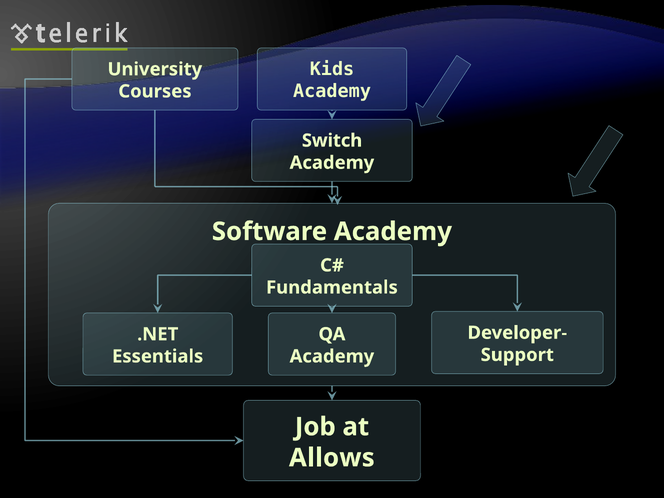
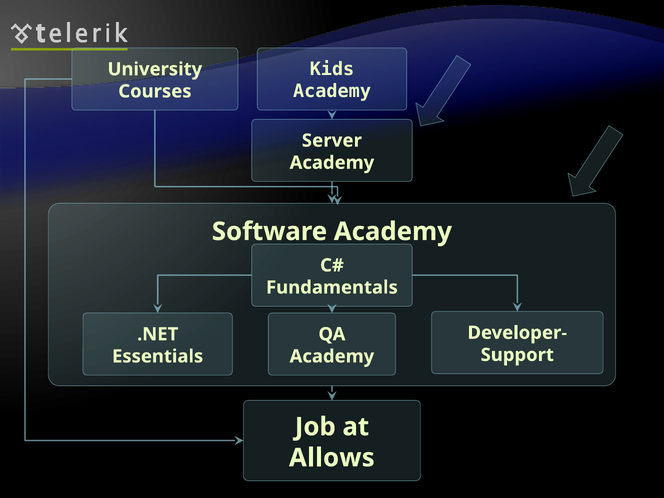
Switch: Switch -> Server
